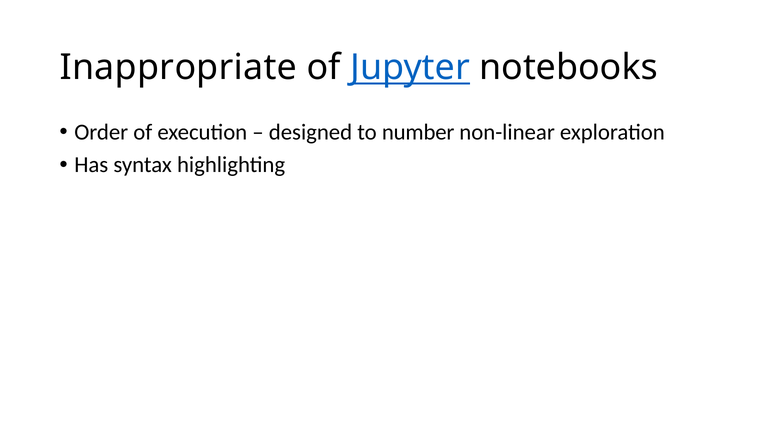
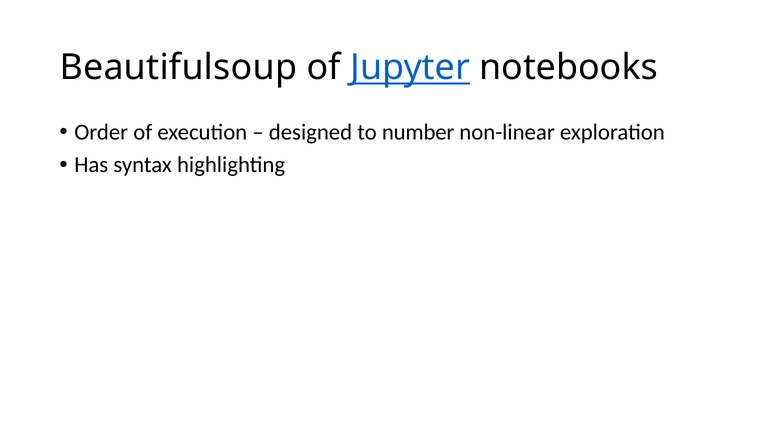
Inappropriate: Inappropriate -> Beautifulsoup
